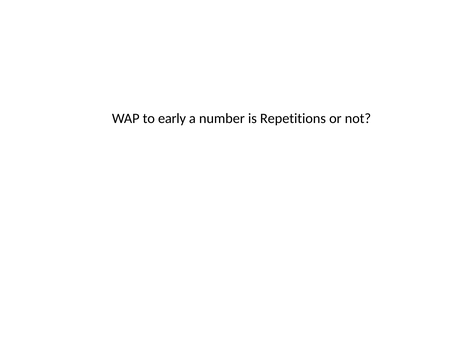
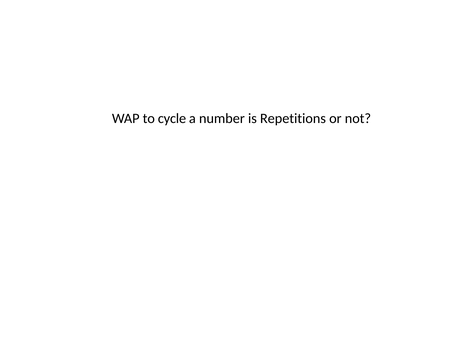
early: early -> cycle
